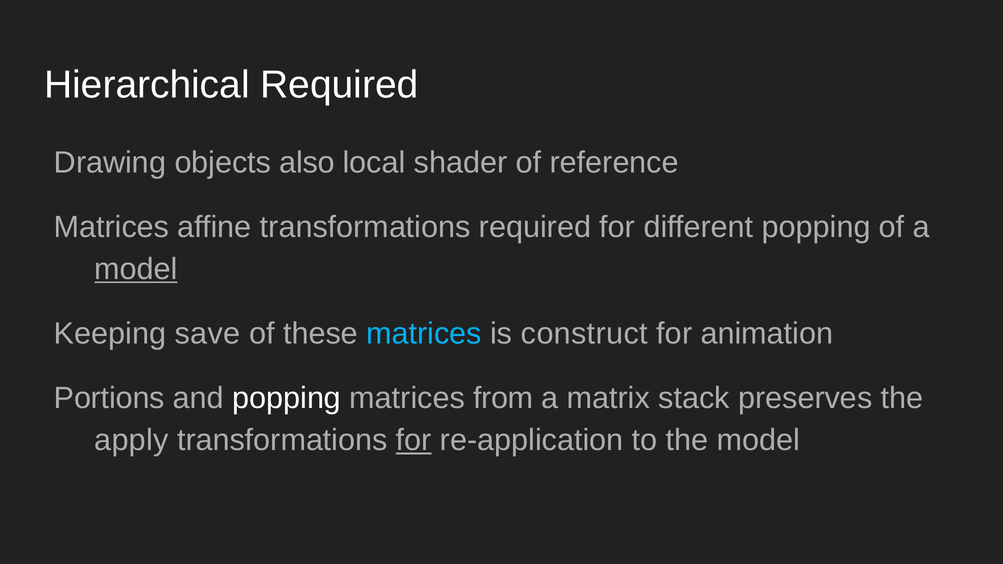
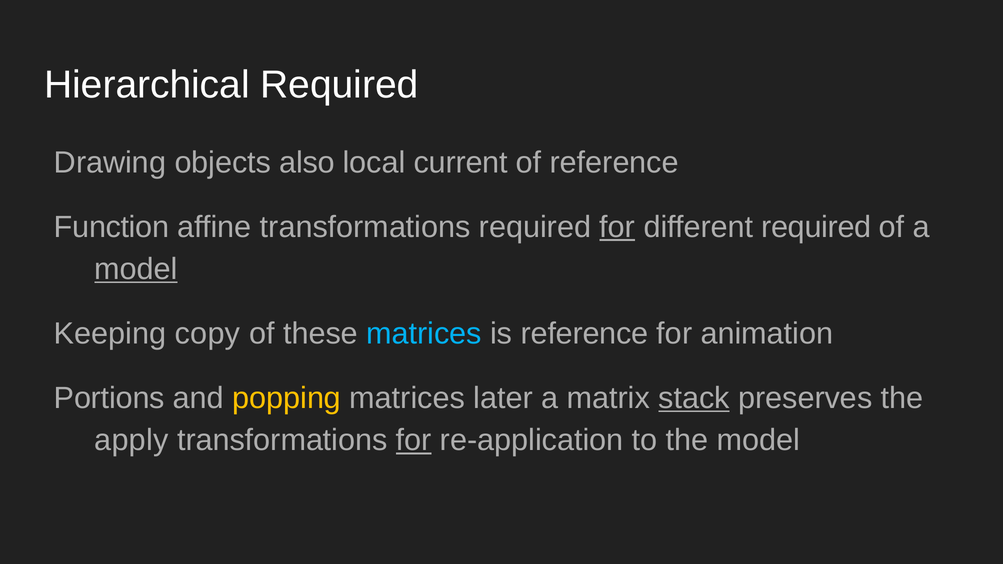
shader: shader -> current
Matrices at (111, 227): Matrices -> Function
for at (617, 227) underline: none -> present
different popping: popping -> required
save: save -> copy
is construct: construct -> reference
popping at (287, 398) colour: white -> yellow
from: from -> later
stack underline: none -> present
